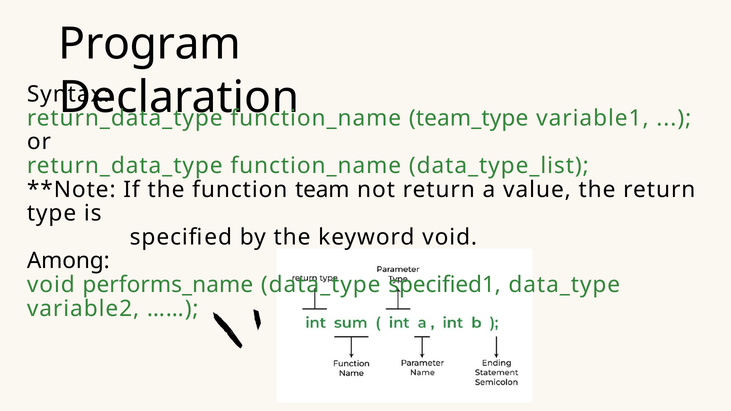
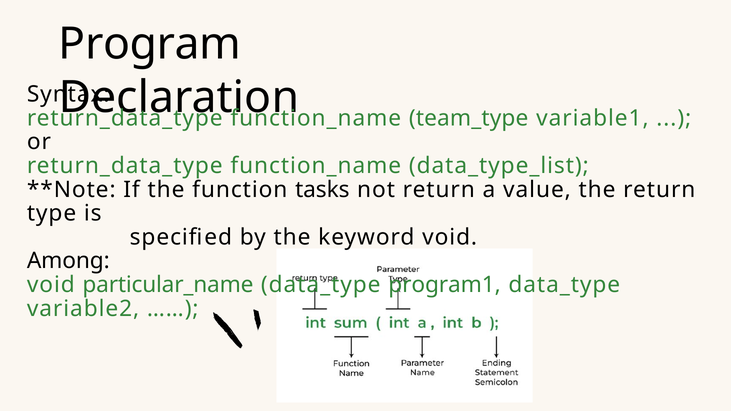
team: team -> tasks
performs_name: performs_name -> particular_name
specified1: specified1 -> program1
